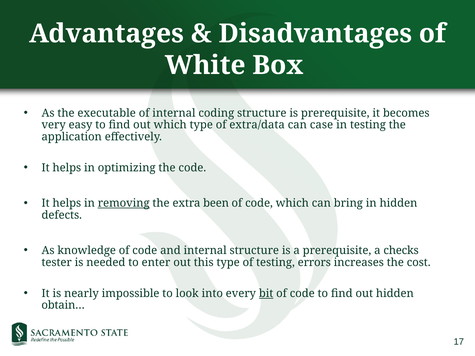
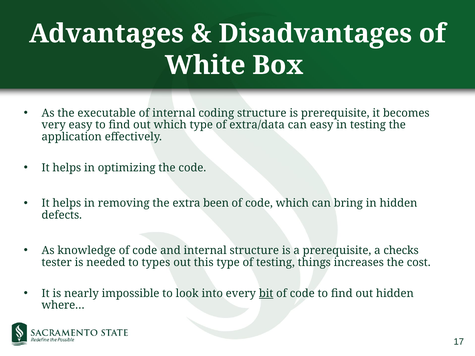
can case: case -> easy
removing underline: present -> none
enter: enter -> types
errors: errors -> things
obtain…: obtain… -> where…
